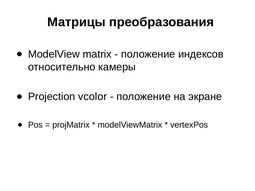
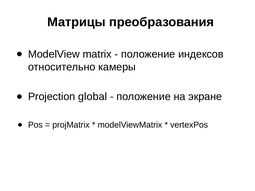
vcolor: vcolor -> global
